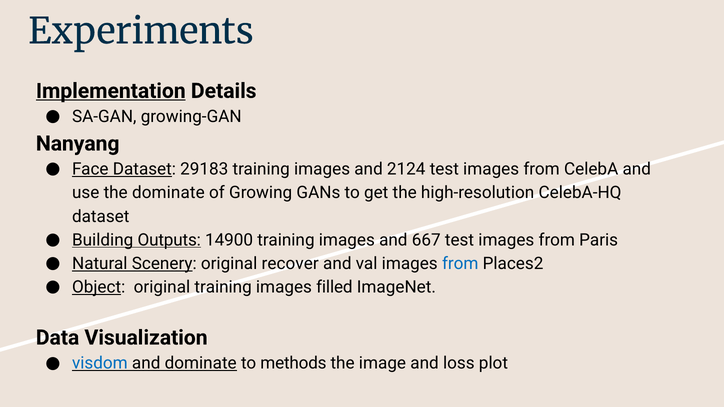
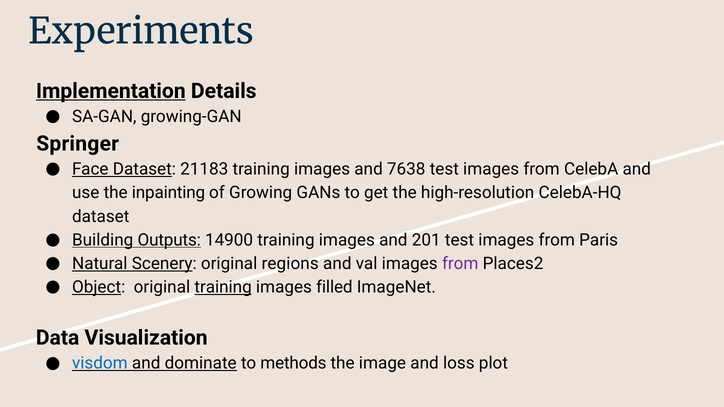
Nanyang: Nanyang -> Springer
29183: 29183 -> 21183
2124: 2124 -> 7638
the dominate: dominate -> inpainting
667: 667 -> 201
recover: recover -> regions
from at (460, 264) colour: blue -> purple
training at (223, 287) underline: none -> present
